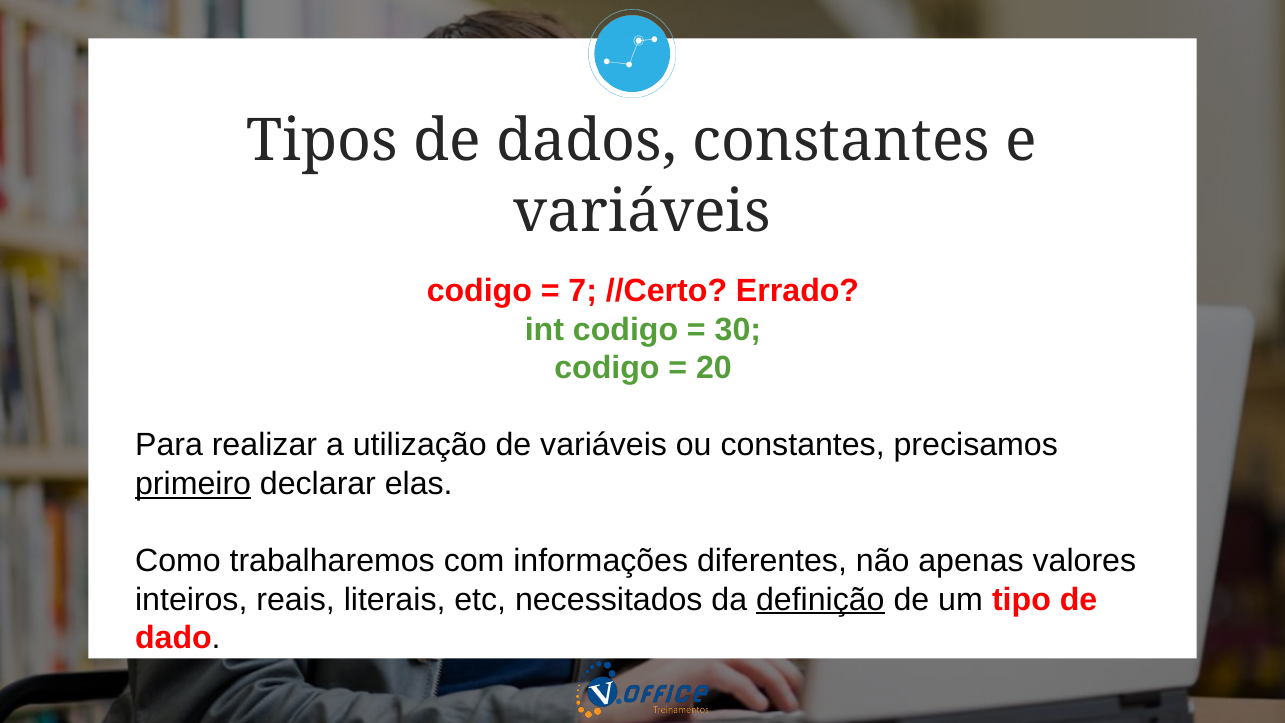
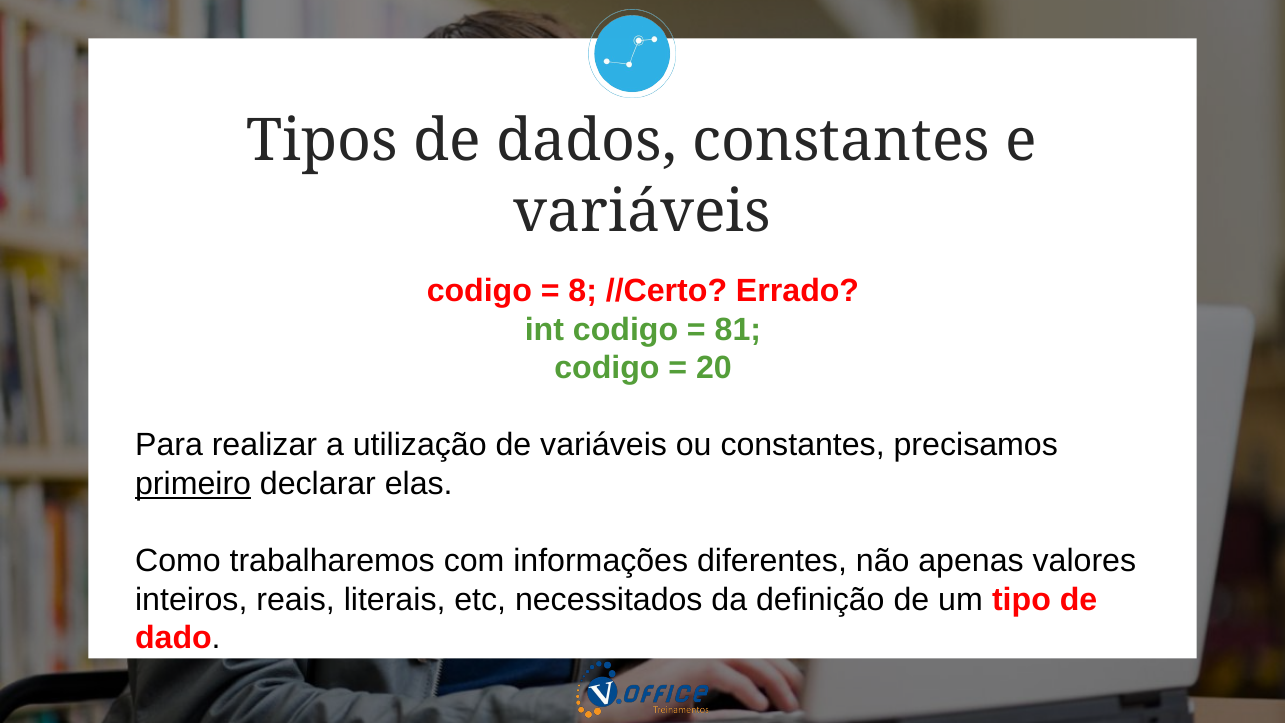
7: 7 -> 8
30: 30 -> 81
definição underline: present -> none
